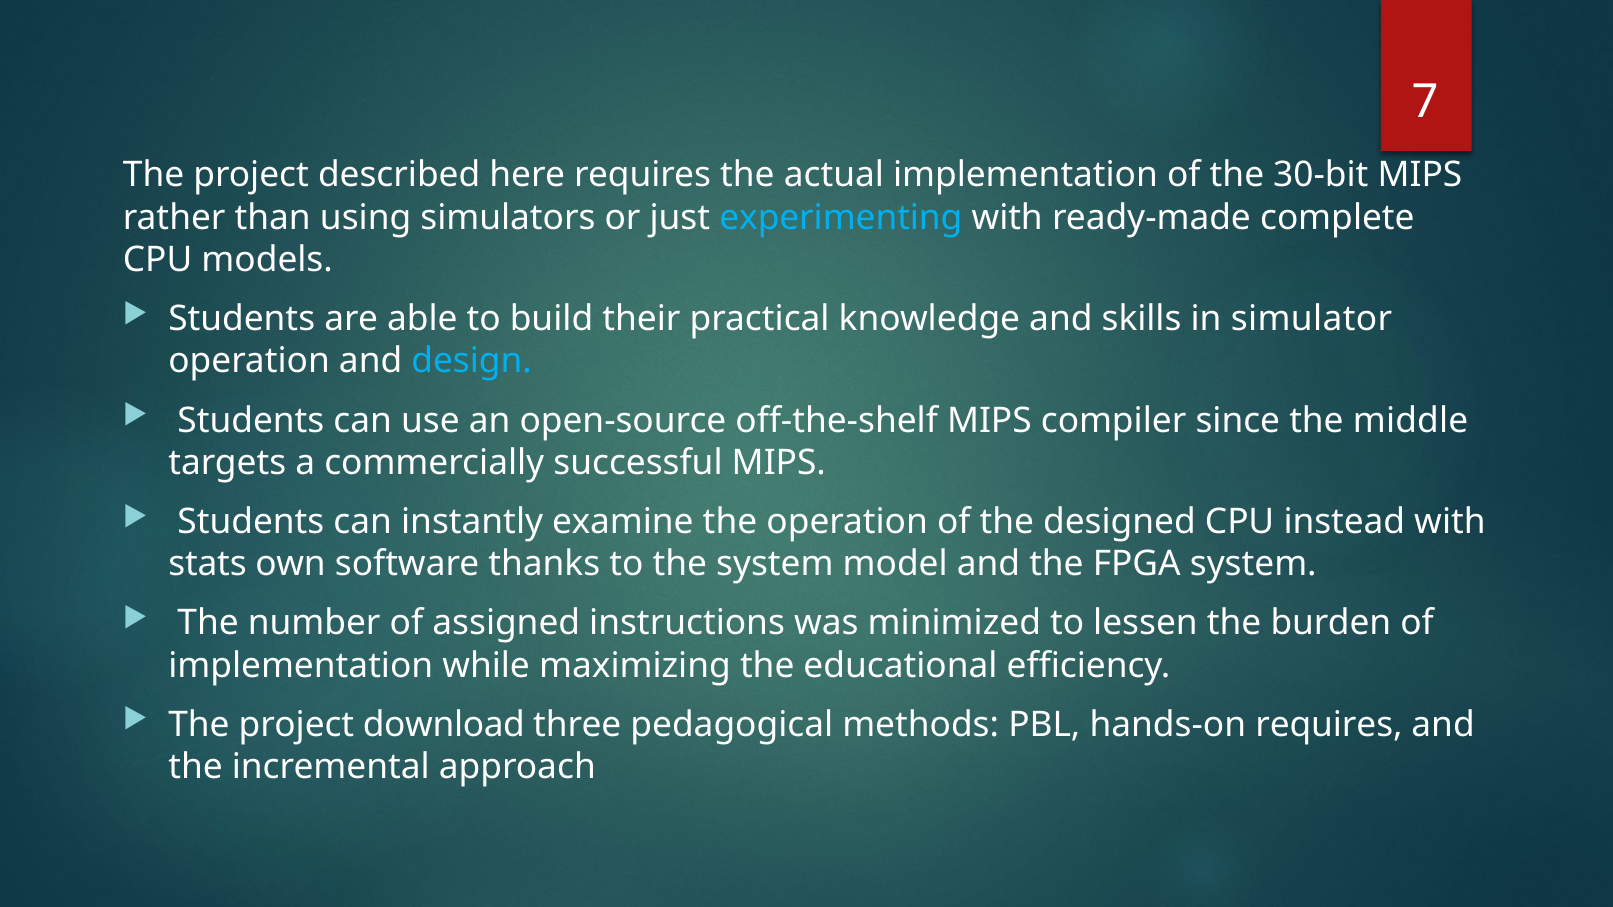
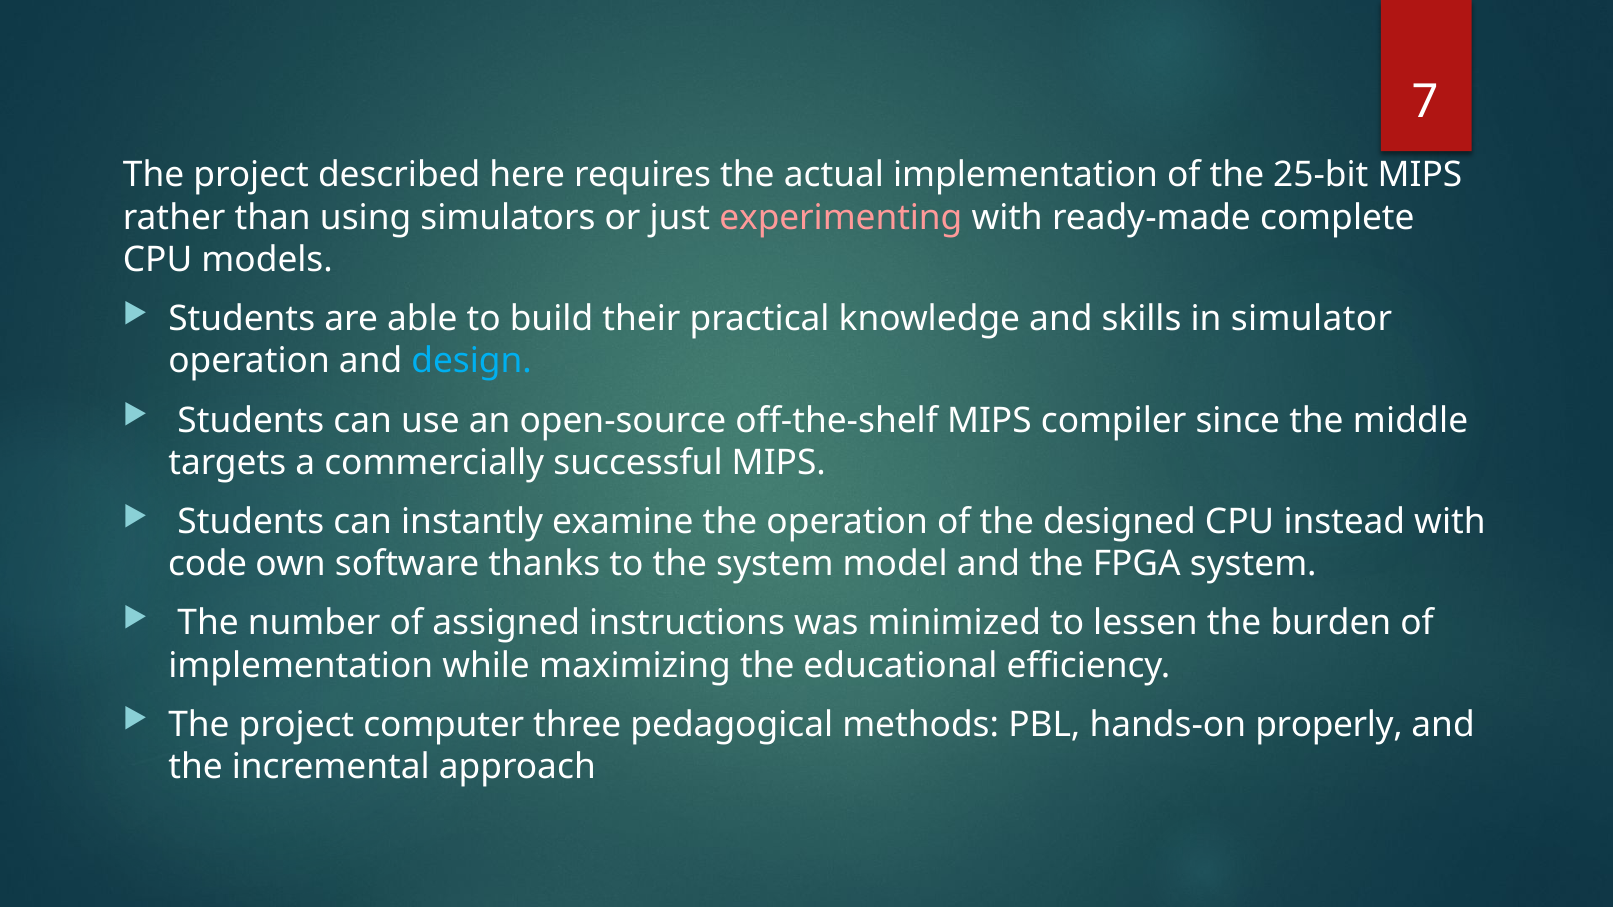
30-bit: 30-bit -> 25-bit
experimenting colour: light blue -> pink
stats: stats -> code
download: download -> computer
hands-on requires: requires -> properly
